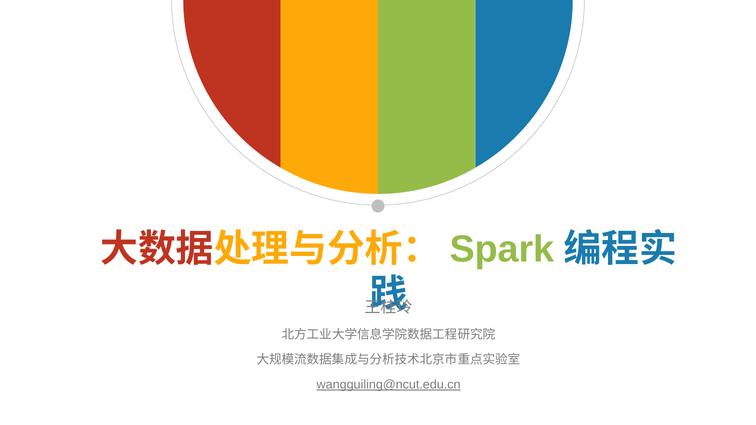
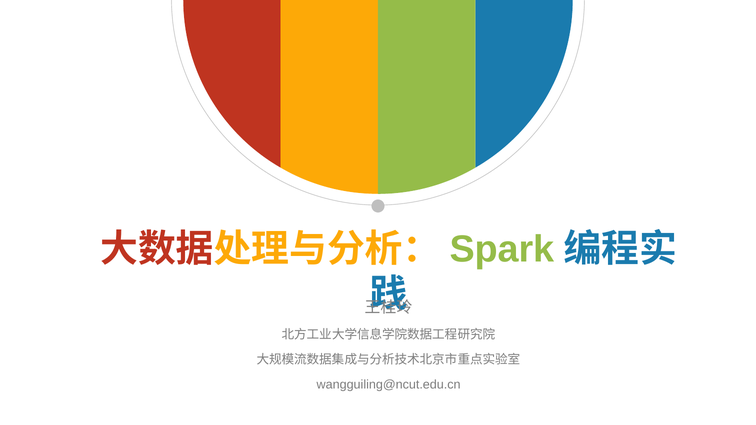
wangguiling@ncut.edu.cn underline: present -> none
